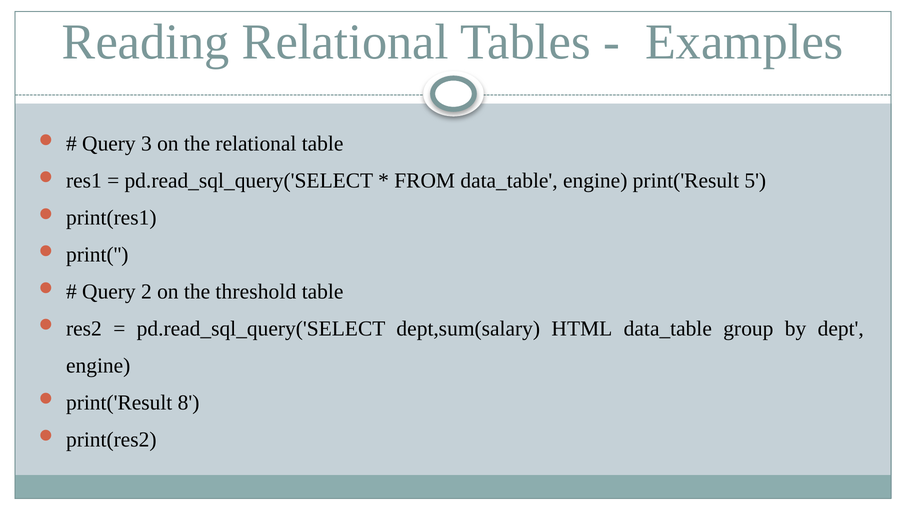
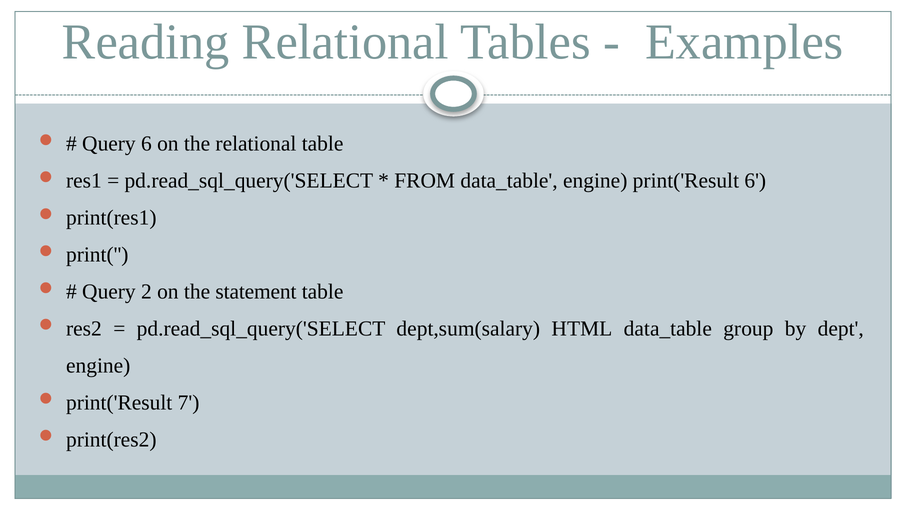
Query 3: 3 -> 6
print('Result 5: 5 -> 6
threshold: threshold -> statement
8: 8 -> 7
